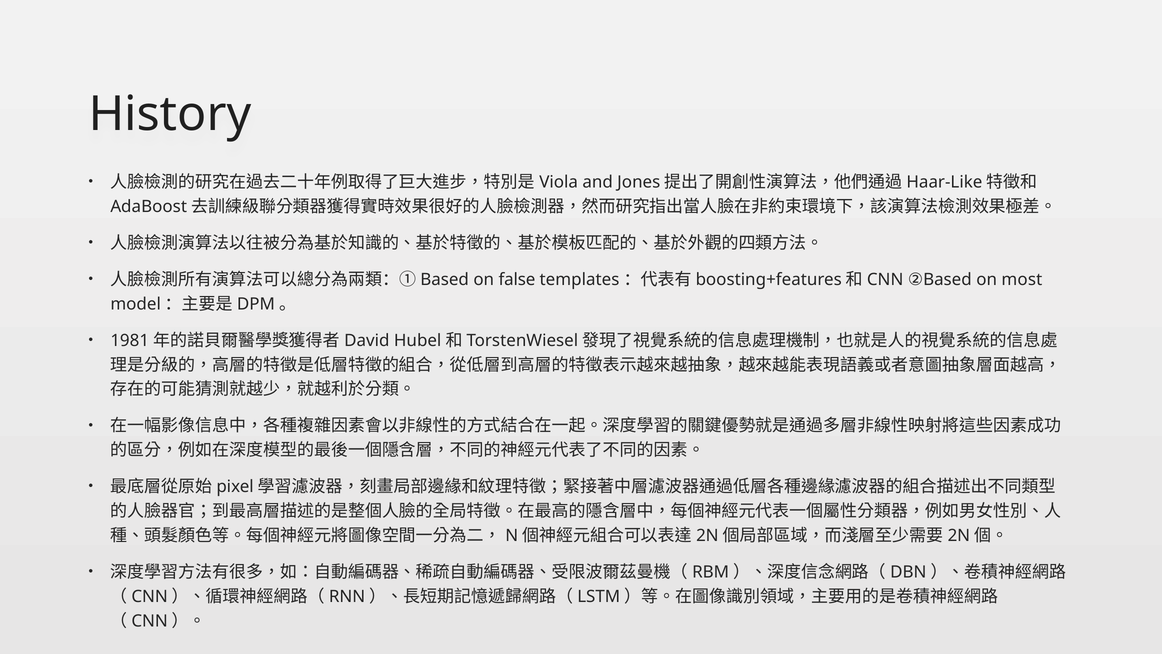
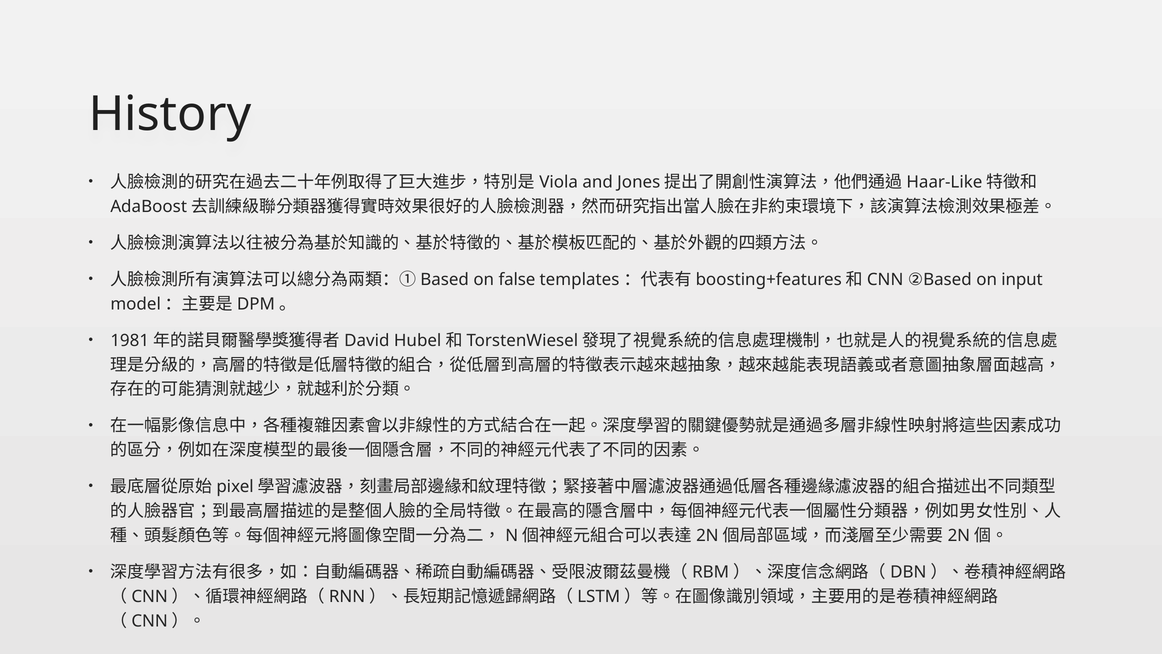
most: most -> input
